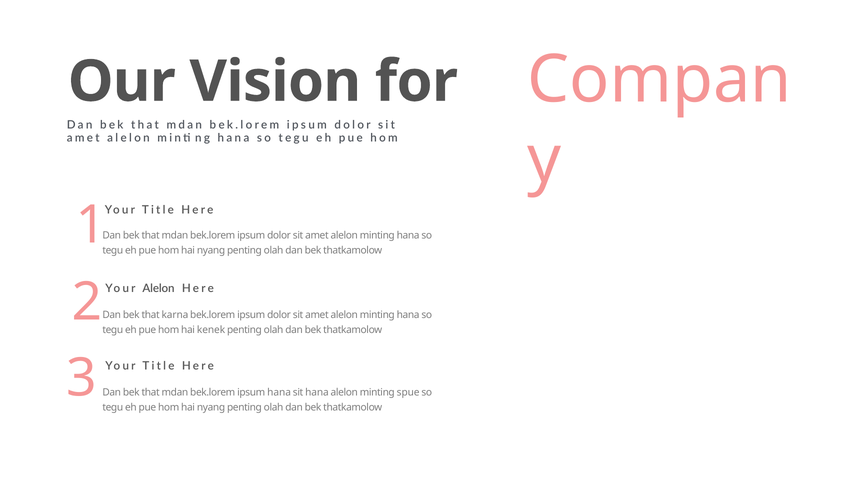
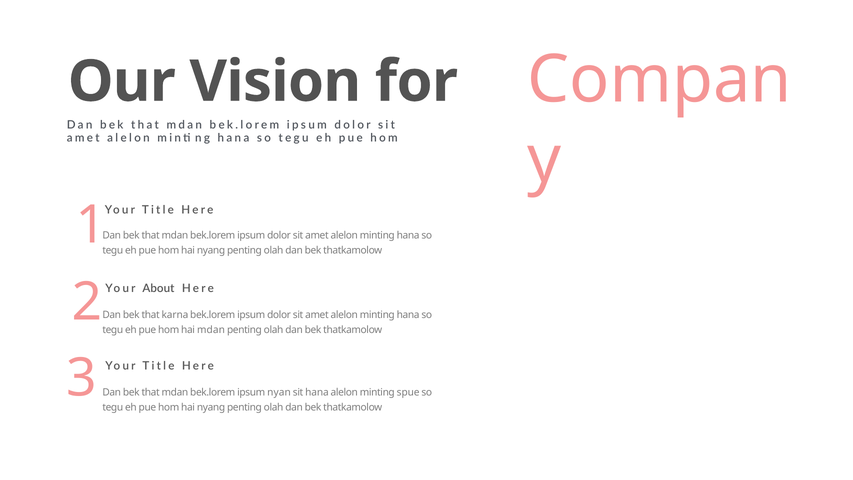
Your Alelon: Alelon -> About
hai kenek: kenek -> mdan
ipsum hana: hana -> nyan
